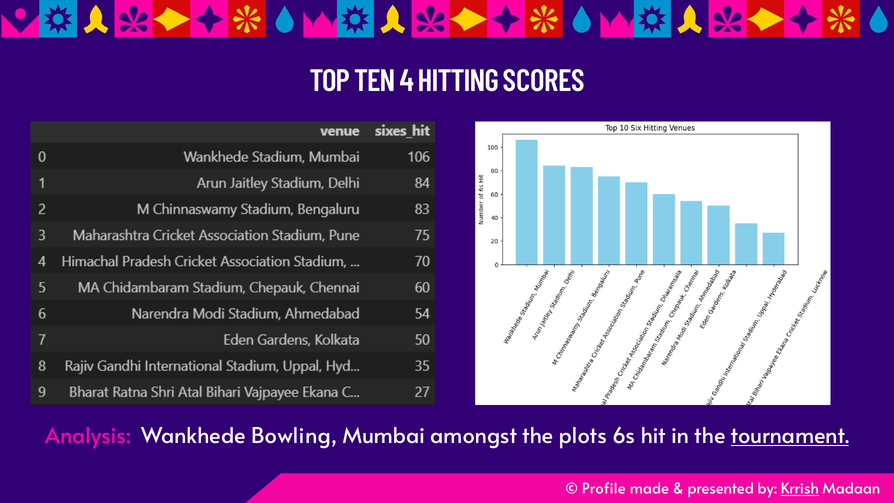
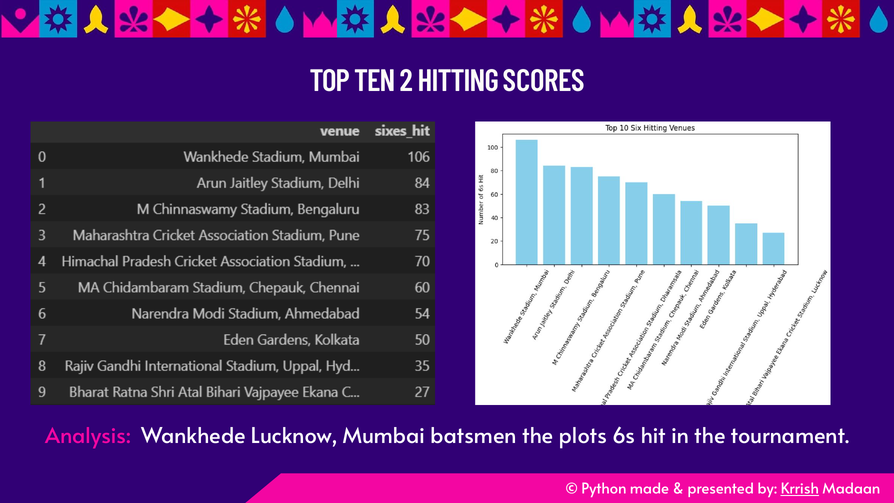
4: 4 -> 2
Bowling: Bowling -> Lucknow
amongst: amongst -> batsmen
tournament underline: present -> none
Profile: Profile -> Python
